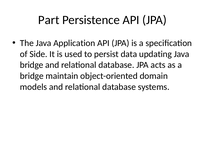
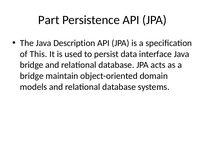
Application: Application -> Description
Side: Side -> This
updating: updating -> interface
